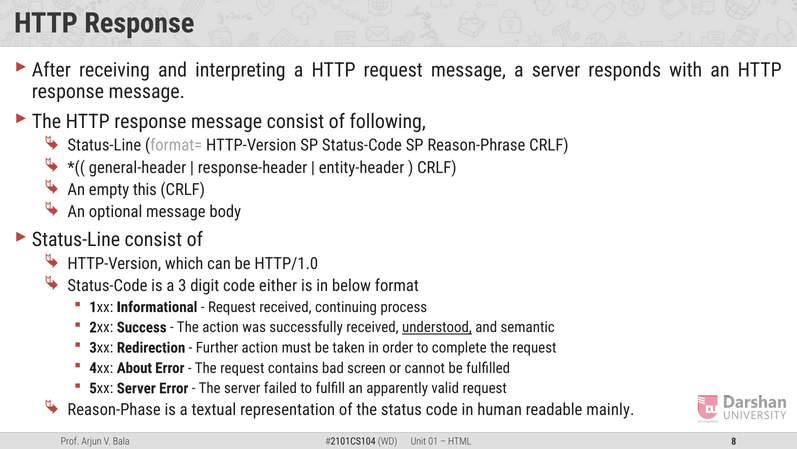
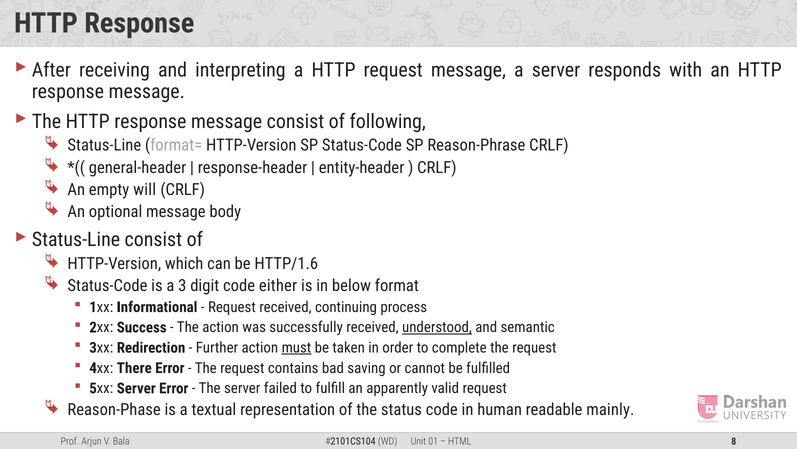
this: this -> will
HTTP/1.0: HTTP/1.0 -> HTTP/1.6
must underline: none -> present
About: About -> There
screen: screen -> saving
